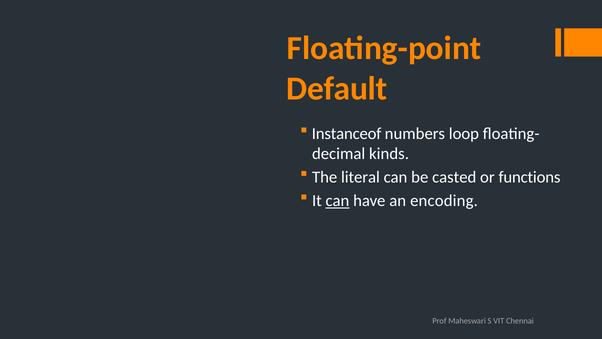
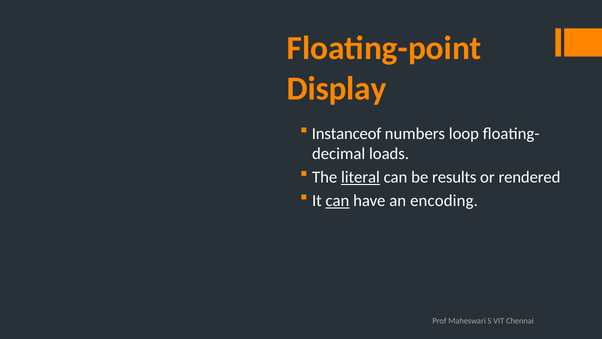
Default: Default -> Display
kinds: kinds -> loads
literal underline: none -> present
casted: casted -> results
functions: functions -> rendered
